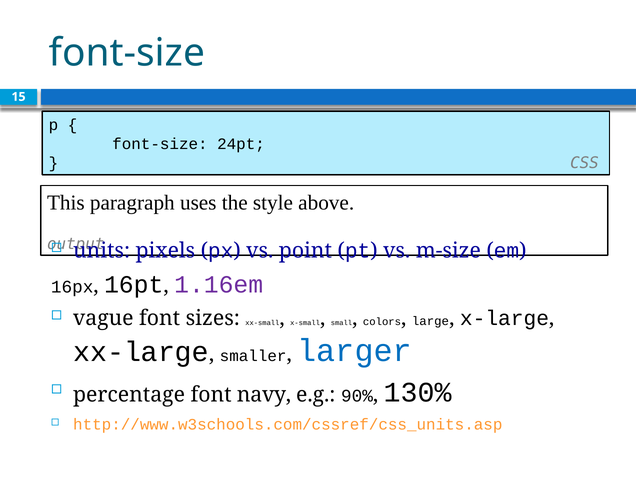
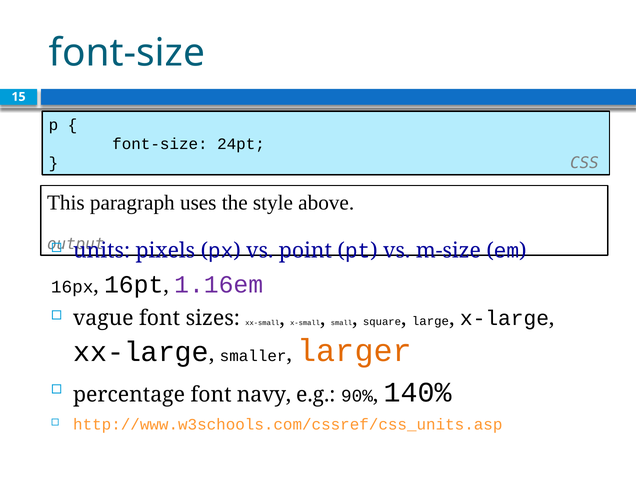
colors: colors -> square
larger colour: blue -> orange
130%: 130% -> 140%
